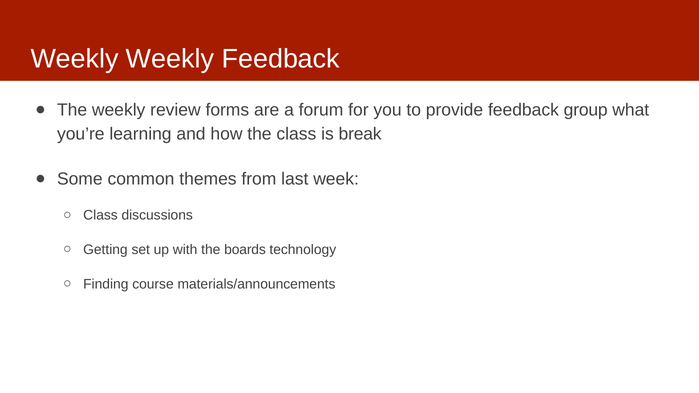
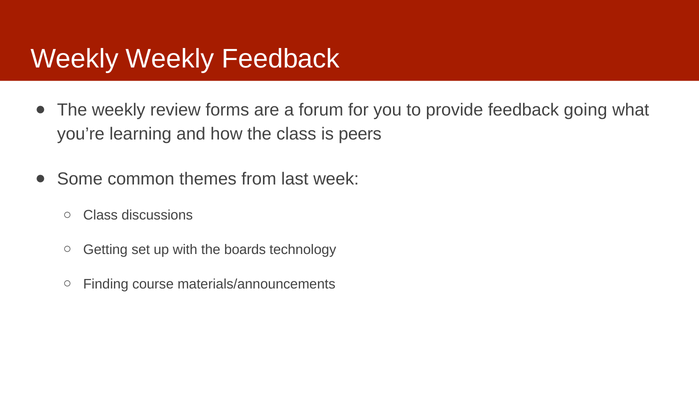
group: group -> going
break: break -> peers
